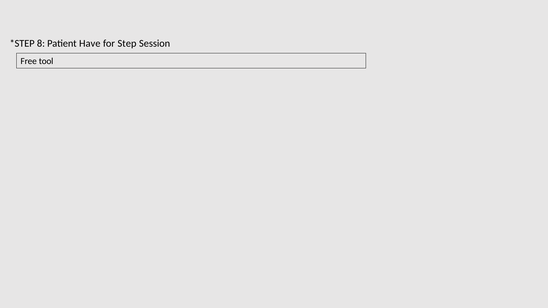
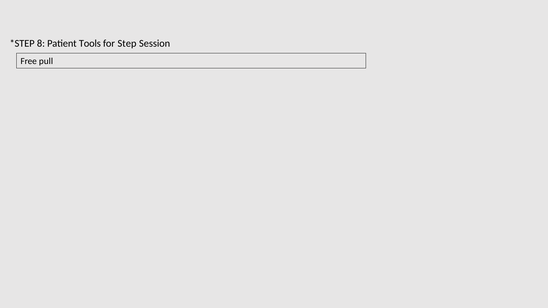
Have: Have -> Tools
tool: tool -> pull
